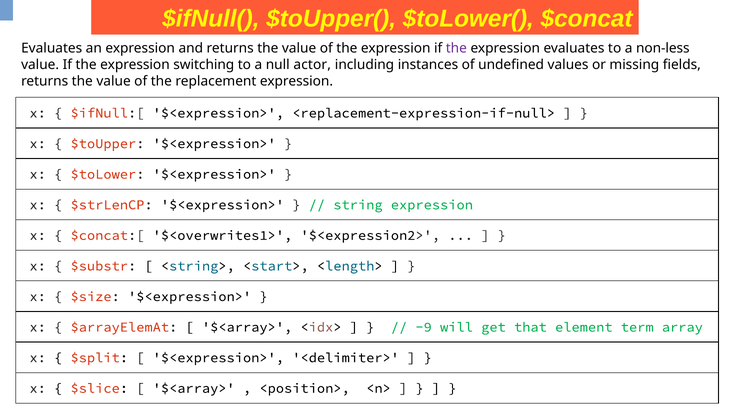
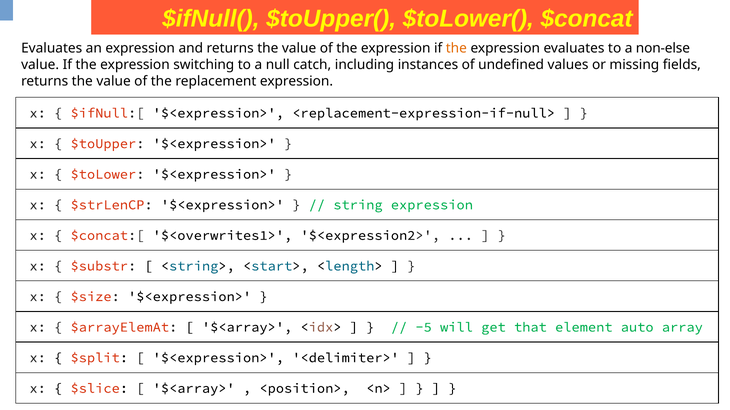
the at (456, 48) colour: purple -> orange
non-less: non-less -> non-else
actor: actor -> catch
-9: -9 -> -5
term: term -> auto
